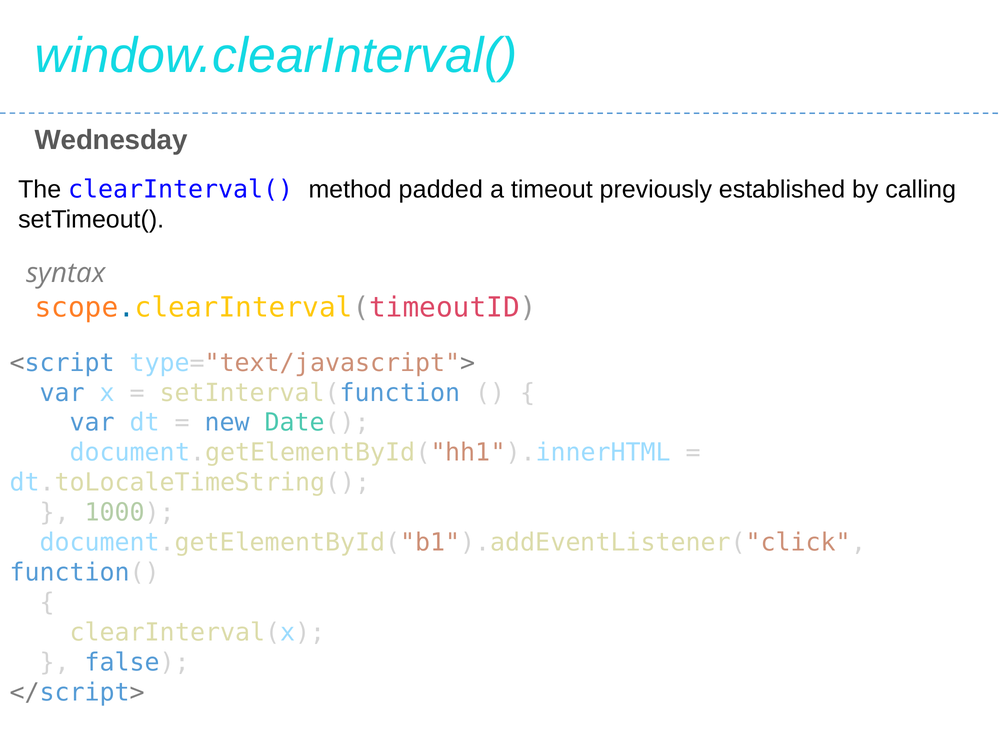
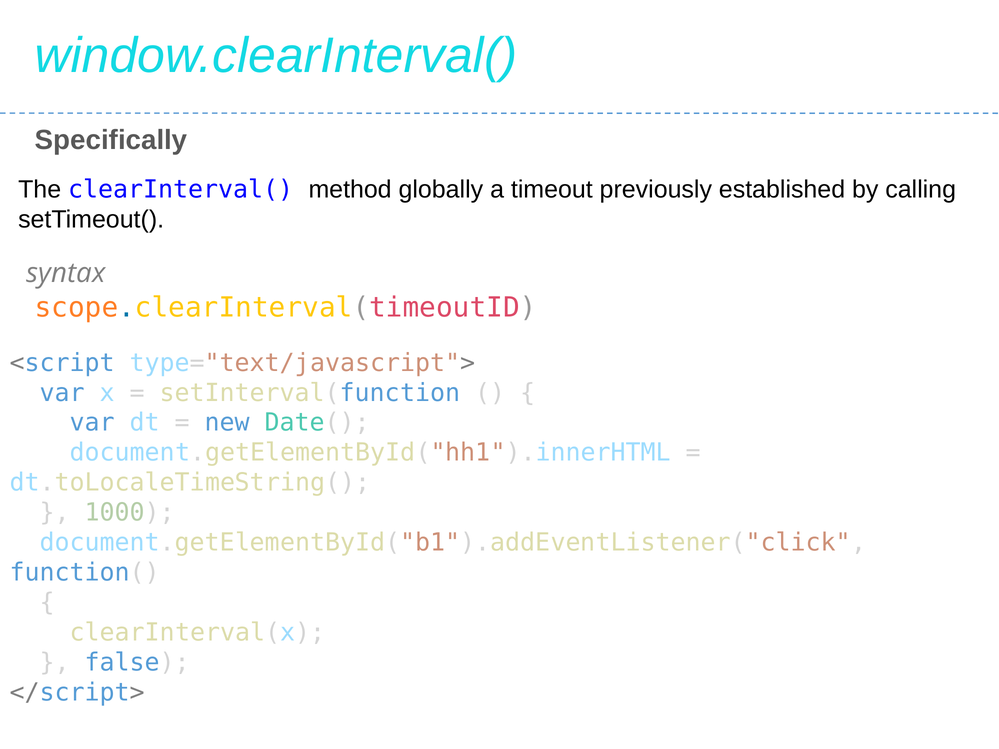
Wednesday: Wednesday -> Specifically
padded: padded -> globally
